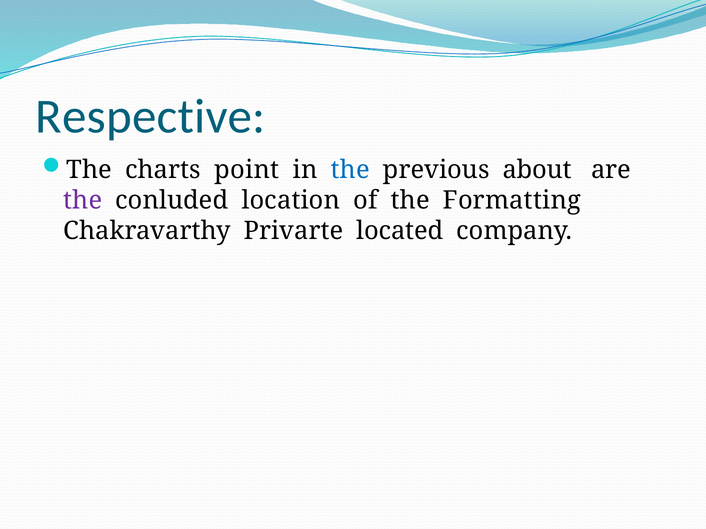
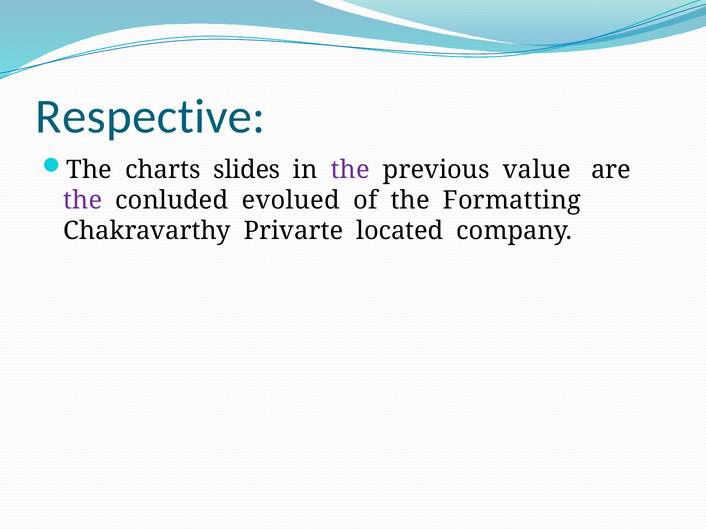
point: point -> slides
the at (350, 170) colour: blue -> purple
about: about -> value
location: location -> evolued
